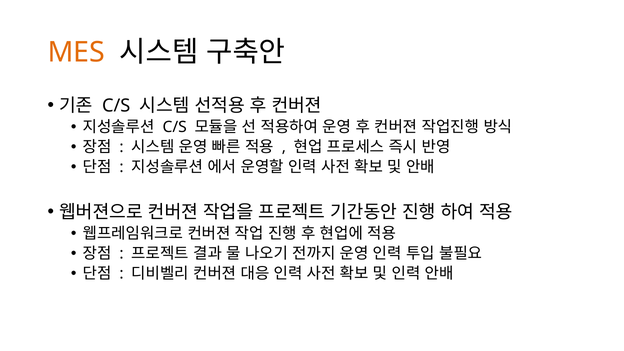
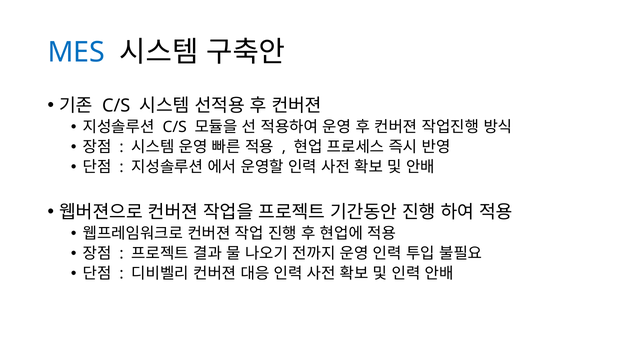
MES colour: orange -> blue
